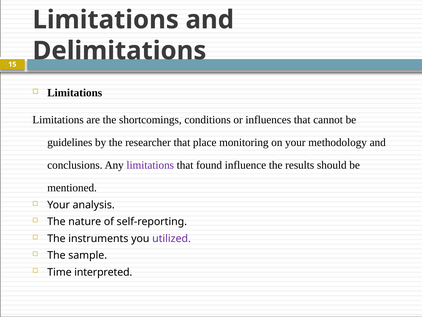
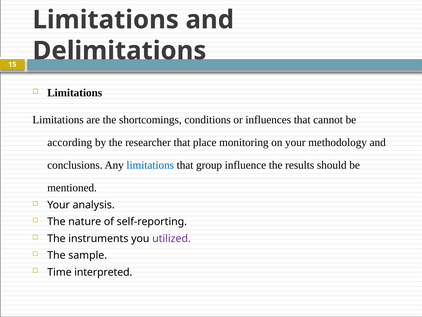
guidelines: guidelines -> according
limitations at (150, 165) colour: purple -> blue
found: found -> group
